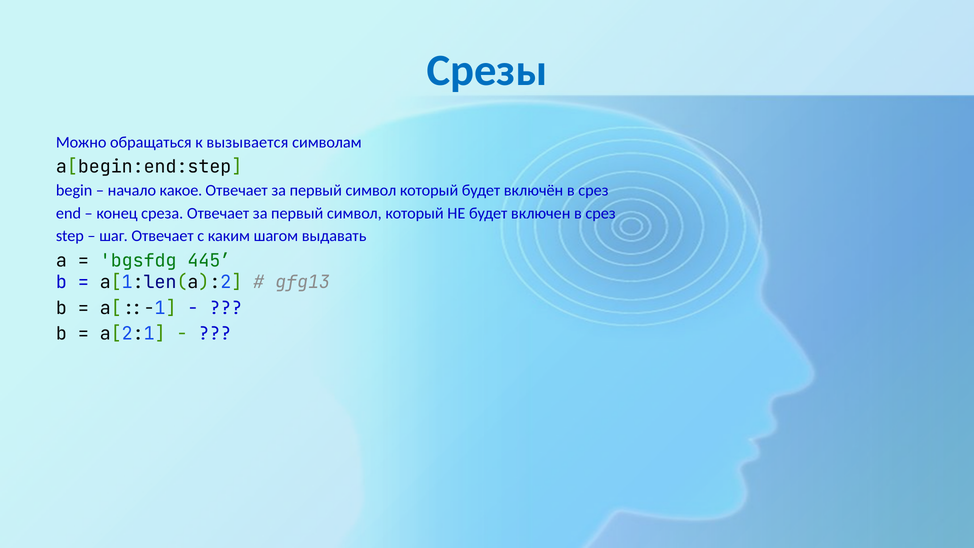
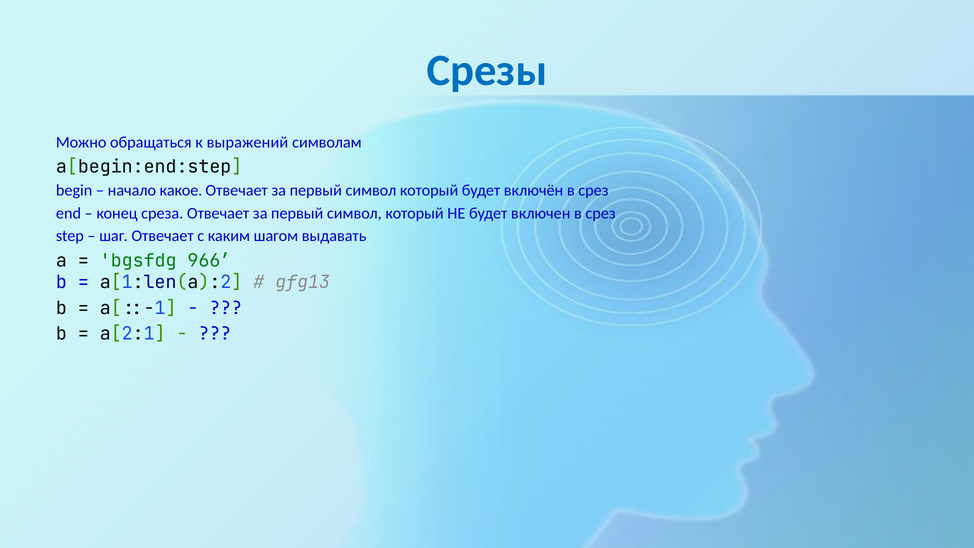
вызывается: вызывается -> выражений
445: 445 -> 966
